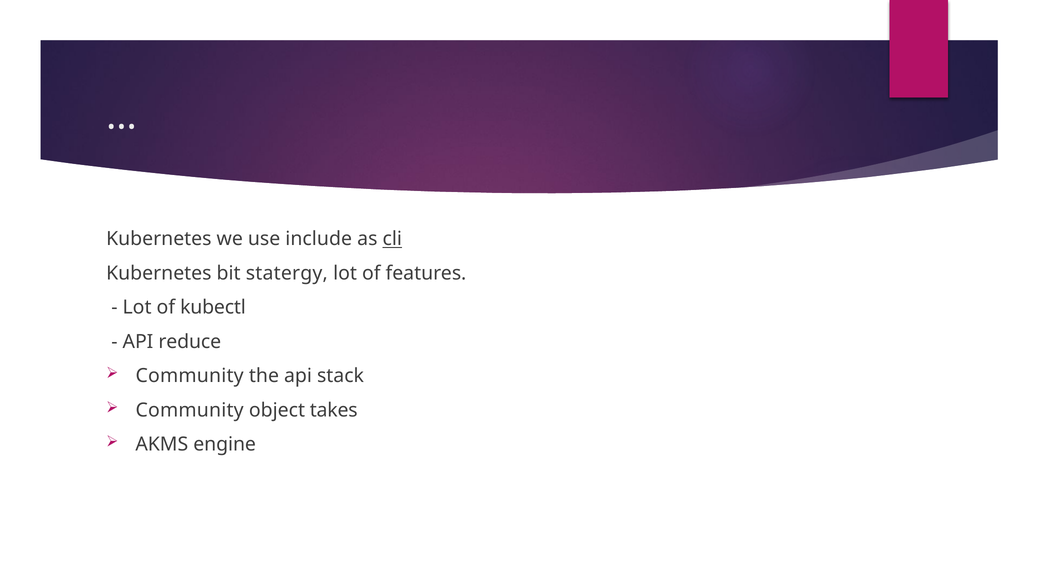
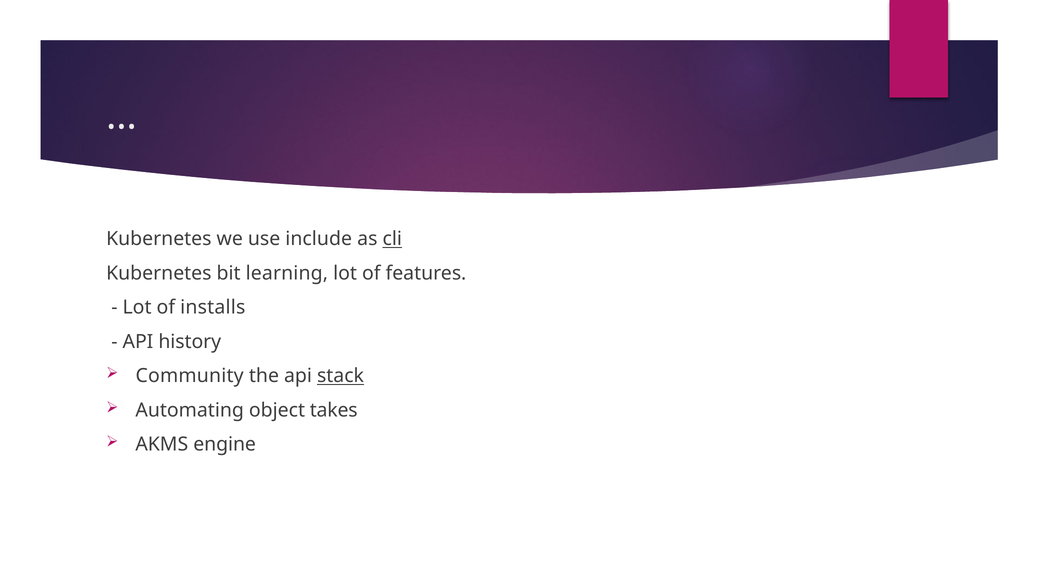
statergy: statergy -> learning
kubectl: kubectl -> installs
reduce: reduce -> history
stack underline: none -> present
Community at (190, 410): Community -> Automating
